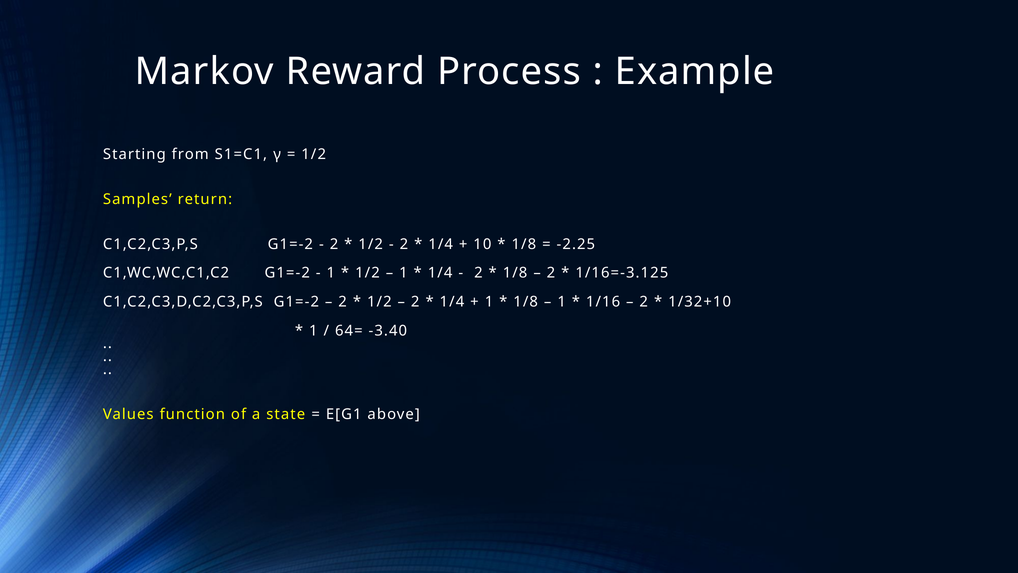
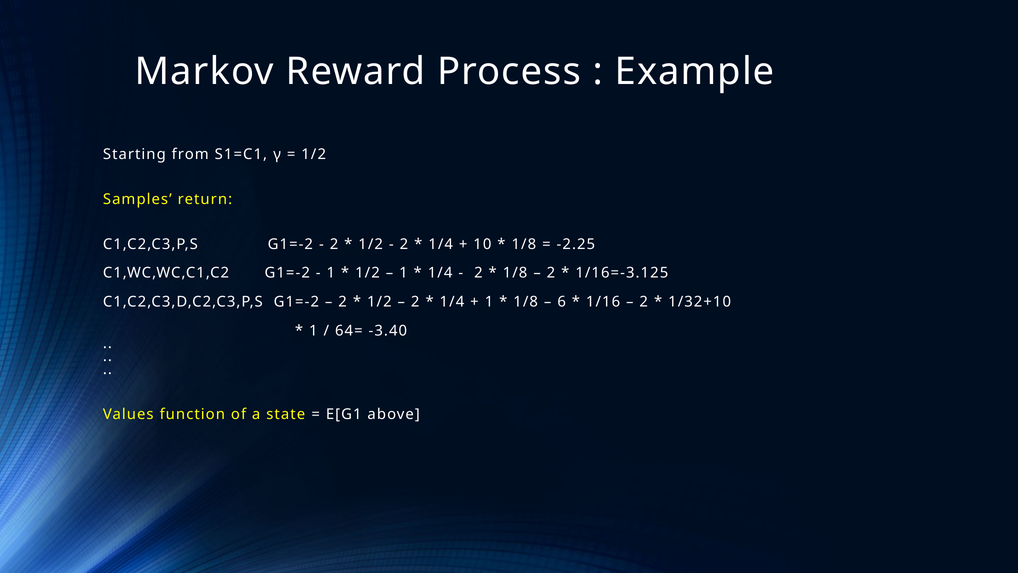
1 at (562, 302): 1 -> 6
